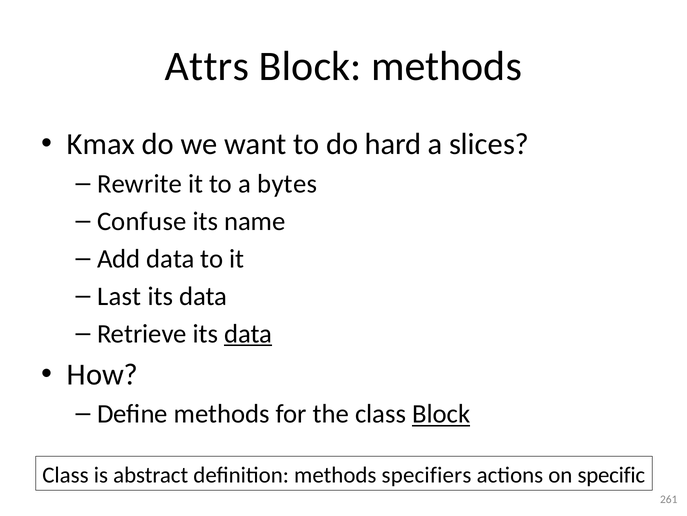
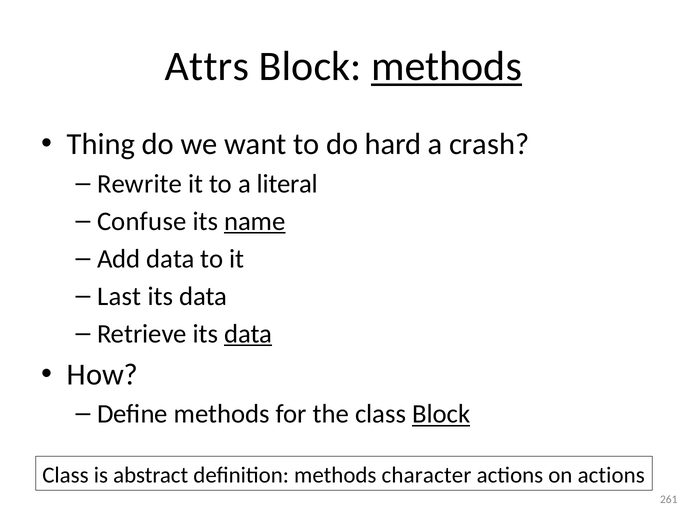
methods at (446, 67) underline: none -> present
Kmax: Kmax -> Thing
slices: slices -> crash
bytes: bytes -> literal
name underline: none -> present
specifiers: specifiers -> character
on specific: specific -> actions
